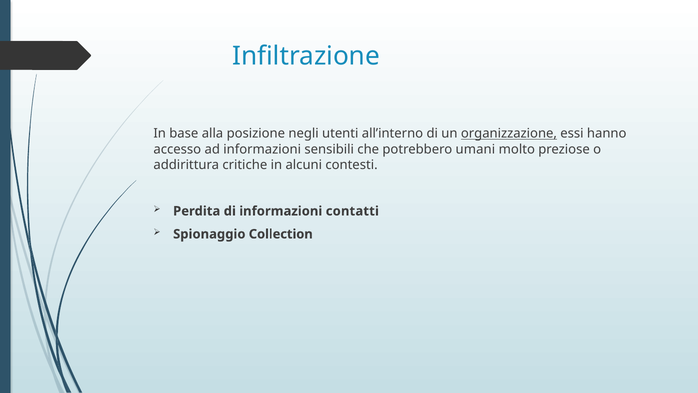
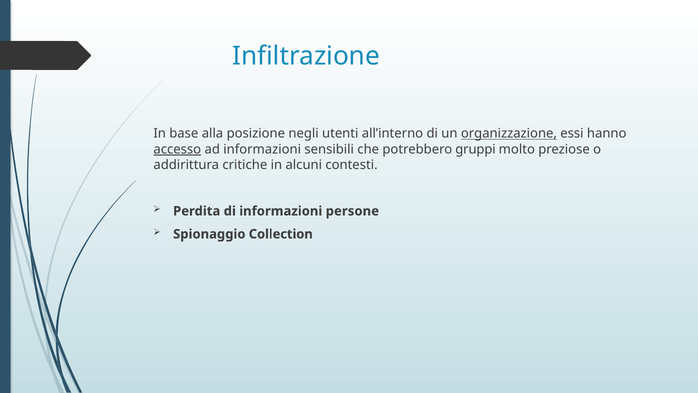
accesso underline: none -> present
umani: umani -> gruppi
contatti: contatti -> persone
